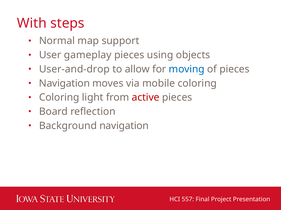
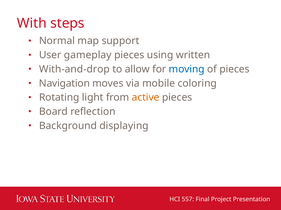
objects: objects -> written
User-and-drop: User-and-drop -> With-and-drop
Coloring at (59, 98): Coloring -> Rotating
active colour: red -> orange
Background navigation: navigation -> displaying
